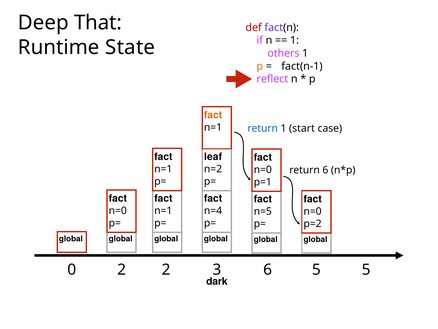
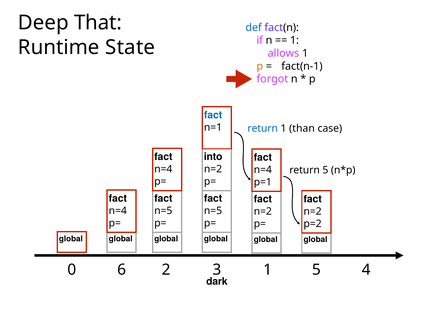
def colour: red -> blue
others: others -> allows
reflect: reflect -> forgot
fact at (213, 115) colour: orange -> blue
start: start -> than
leaf: leaf -> into
n=1 at (163, 169): n=1 -> n=4
n=0 at (263, 170): n=0 -> n=4
return 6: 6 -> 5
n=0 at (118, 211): n=0 -> n=4
n=1 at (163, 211): n=1 -> n=5
n=4 at (213, 211): n=4 -> n=5
n=5 at (263, 211): n=5 -> n=2
n=0 at (313, 211): n=0 -> n=2
0 2: 2 -> 6
3 6: 6 -> 1
5 5: 5 -> 4
